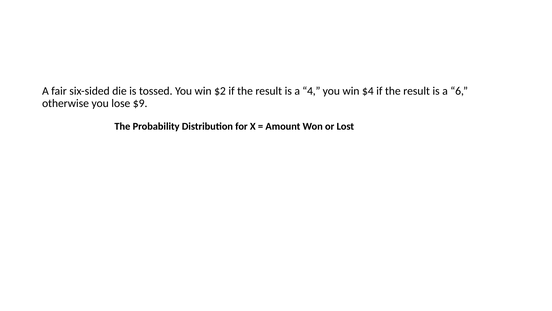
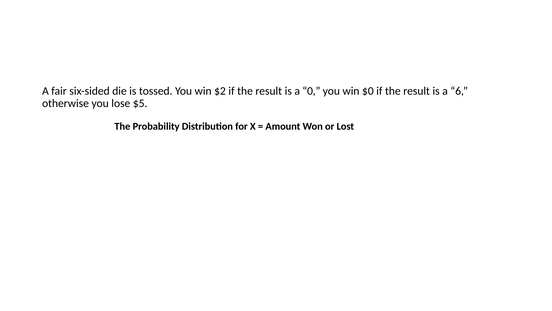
4: 4 -> 0
$4: $4 -> $0
$9: $9 -> $5
